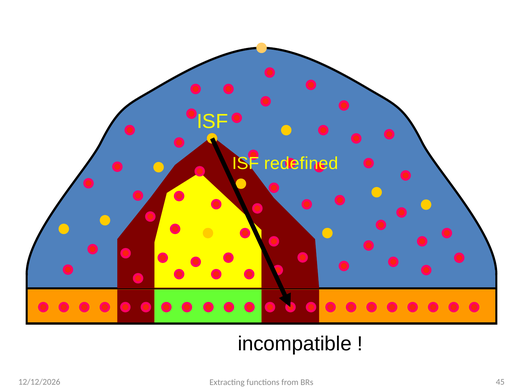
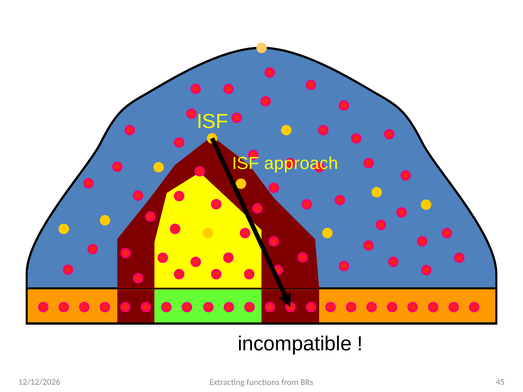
redefined: redefined -> approach
